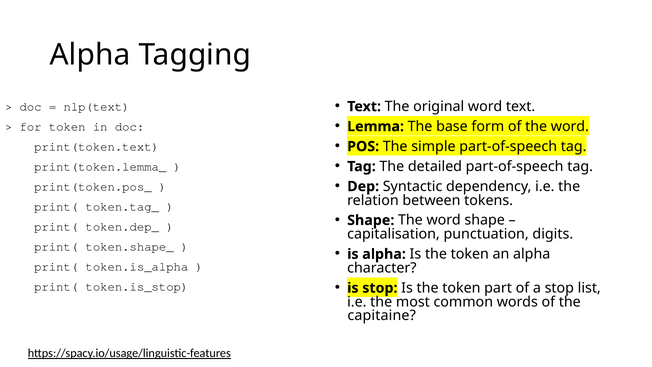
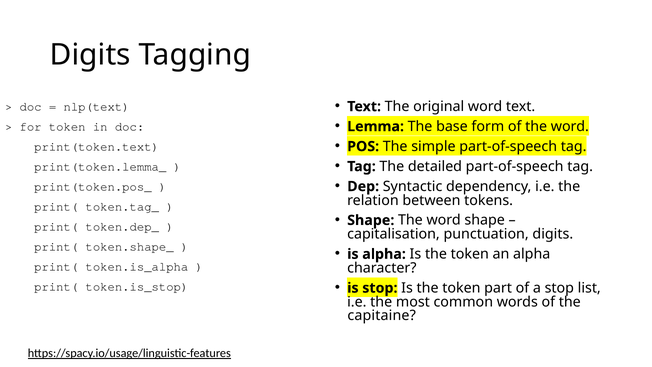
Alpha at (90, 55): Alpha -> Digits
